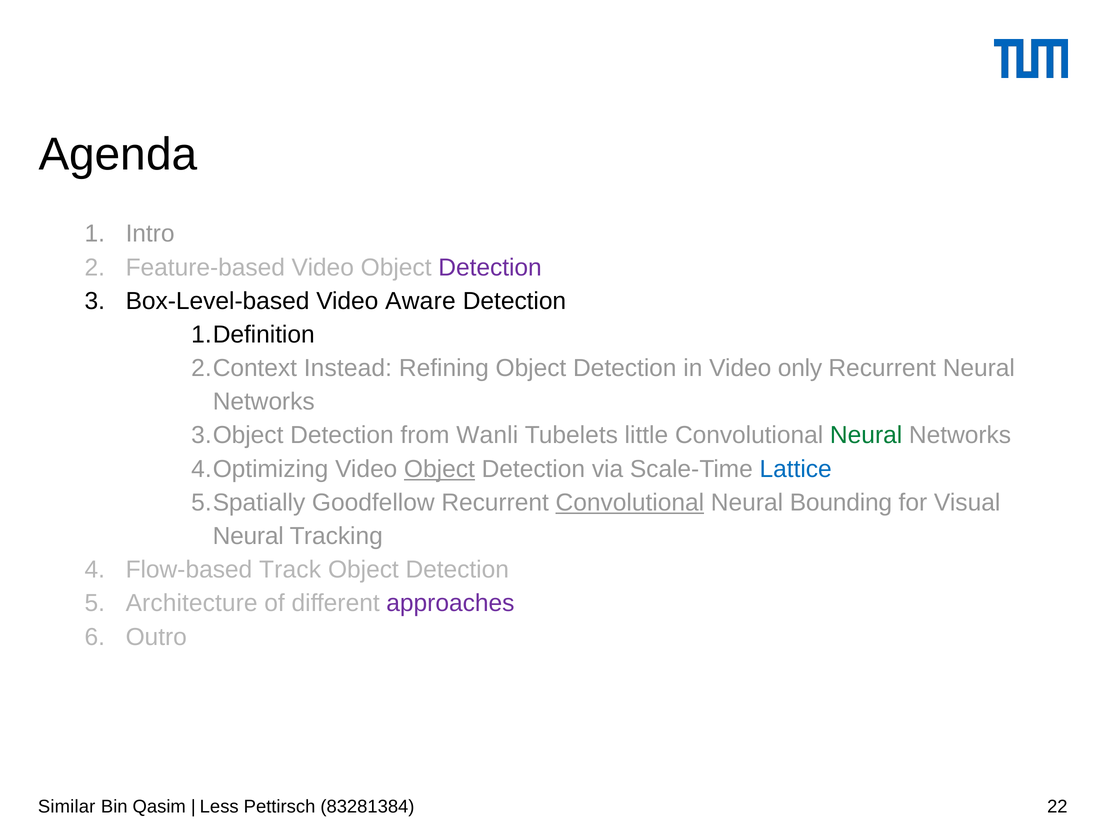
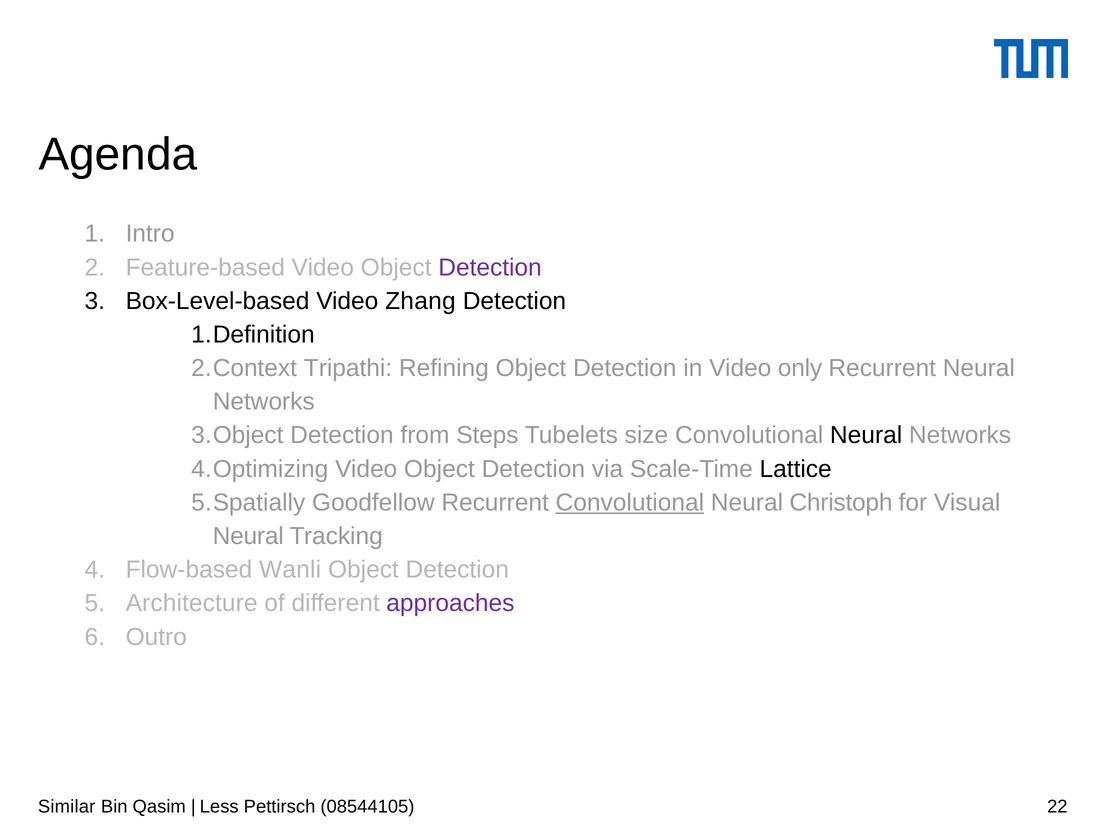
Aware: Aware -> Zhang
Instead: Instead -> Tripathi
Wanli: Wanli -> Steps
little: little -> size
Neural at (866, 435) colour: green -> black
Object at (439, 469) underline: present -> none
Lattice colour: blue -> black
Bounding: Bounding -> Christoph
Track: Track -> Wanli
83281384: 83281384 -> 08544105
